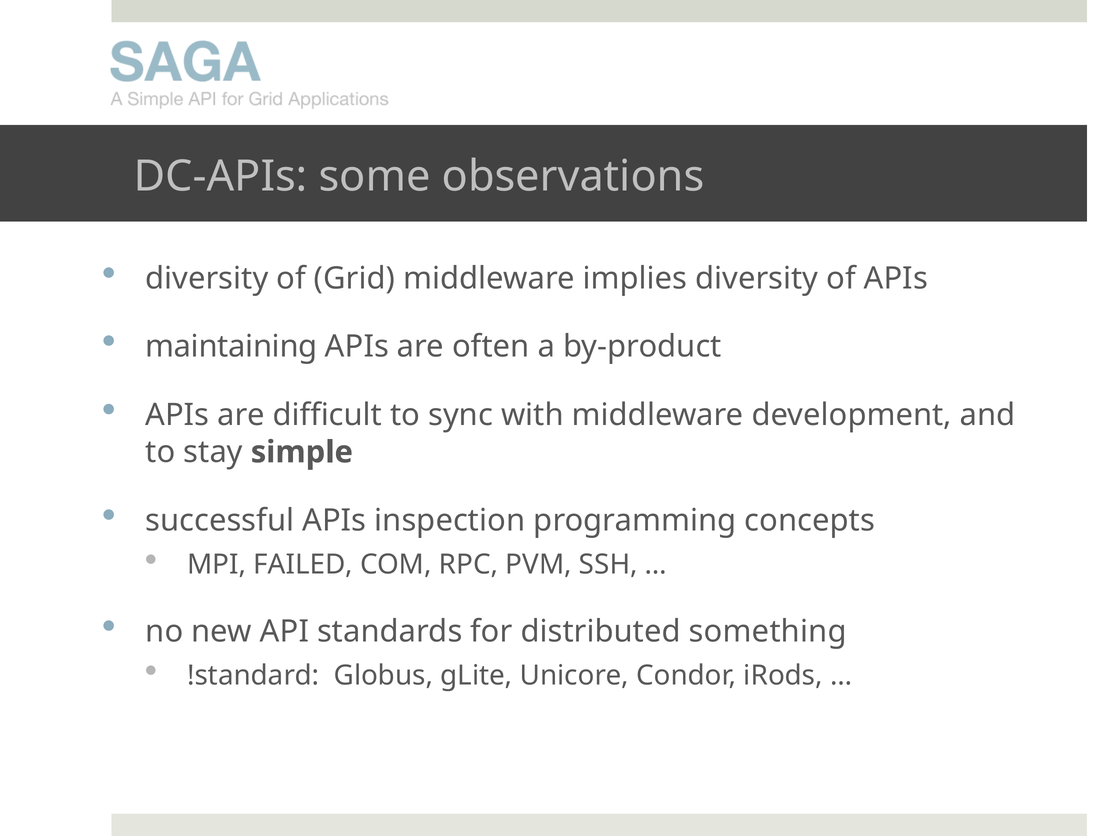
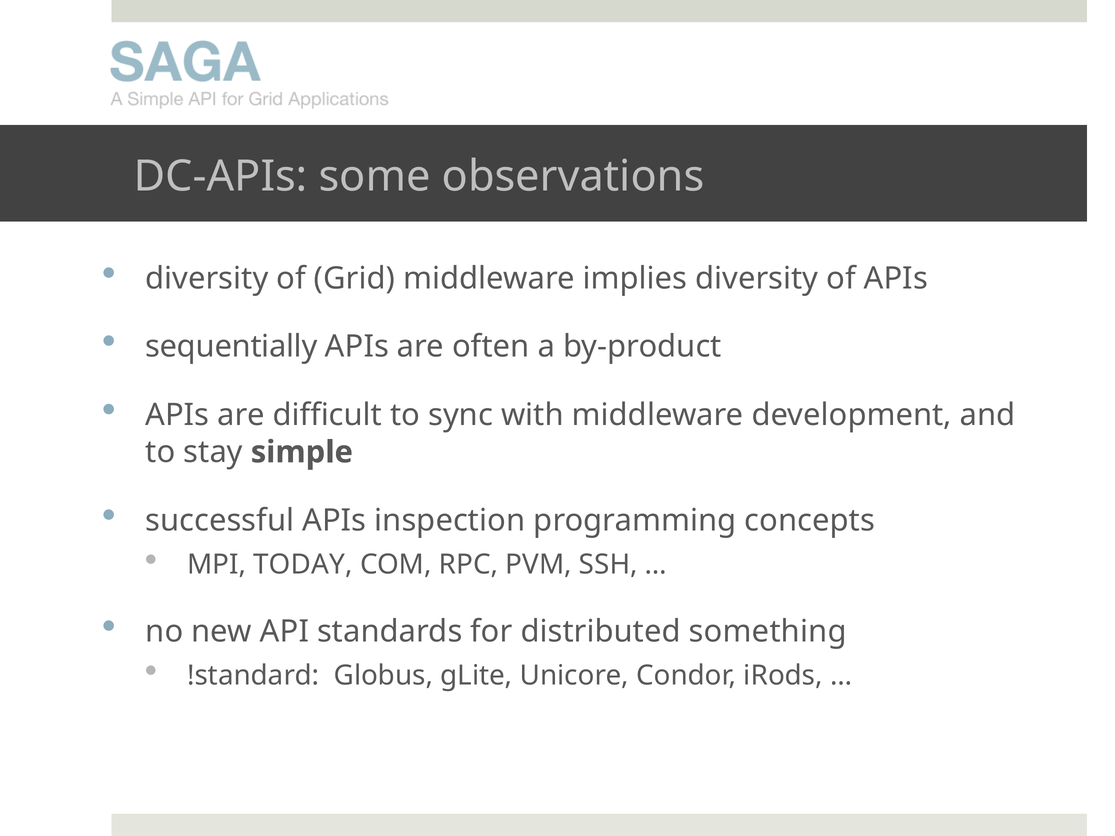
maintaining: maintaining -> sequentially
FAILED: FAILED -> TODAY
